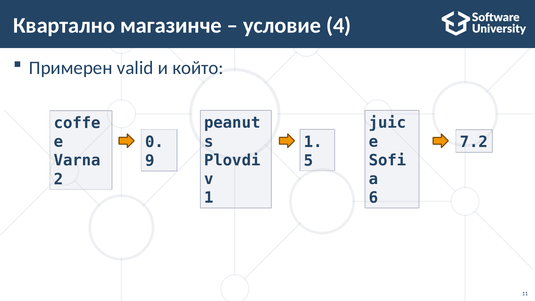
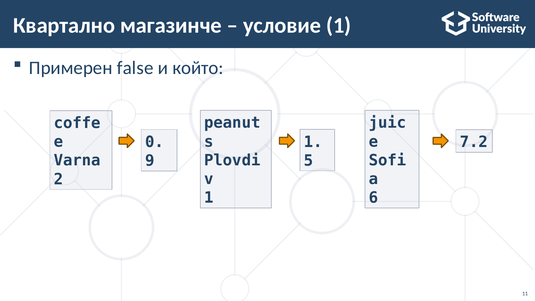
условие 4: 4 -> 1
valid: valid -> false
